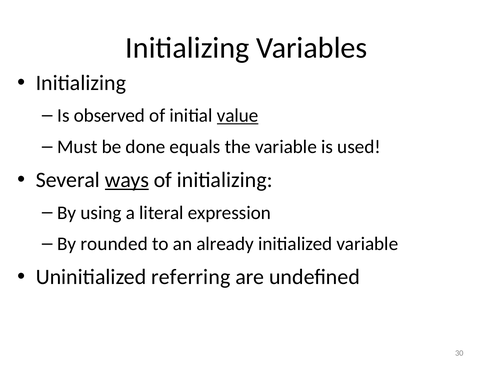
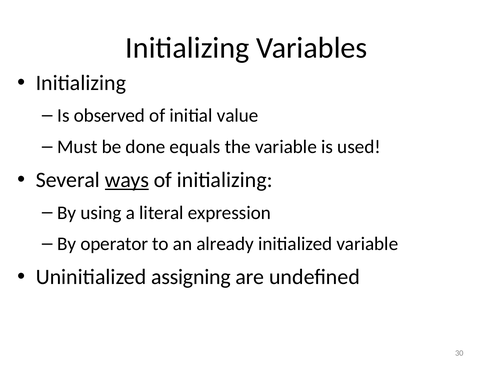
value underline: present -> none
rounded: rounded -> operator
referring: referring -> assigning
